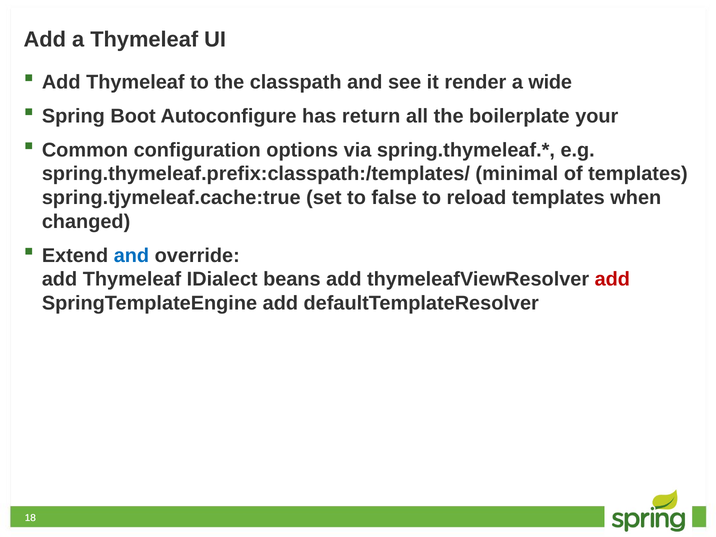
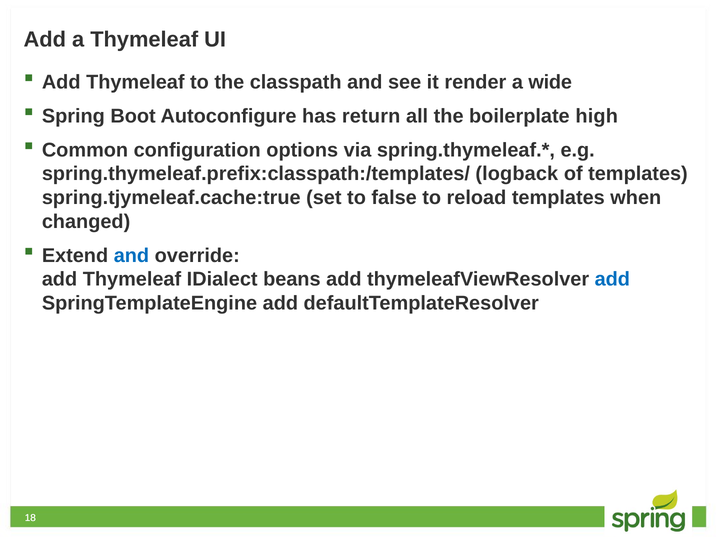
your: your -> high
minimal: minimal -> logback
add at (612, 279) colour: red -> blue
